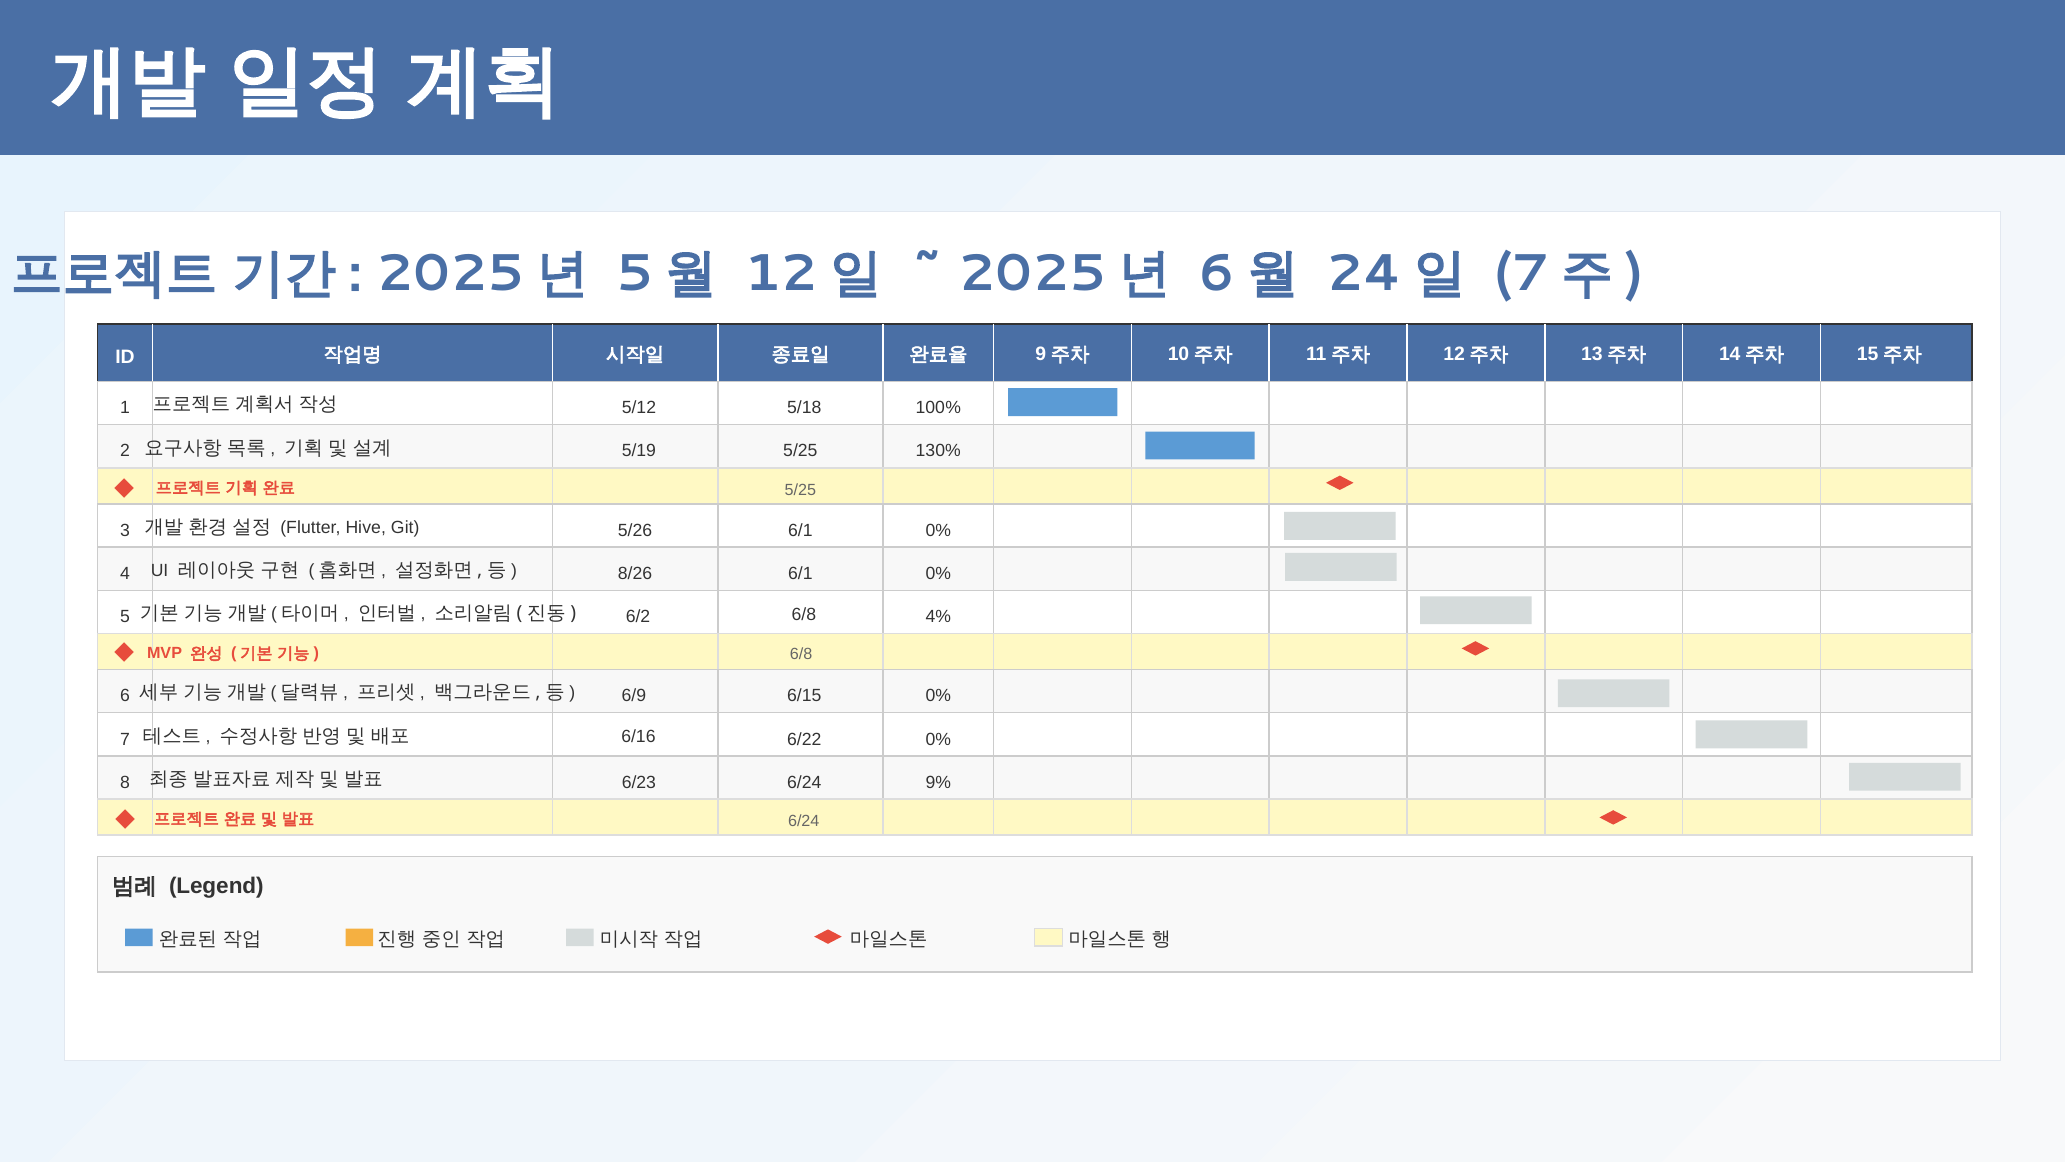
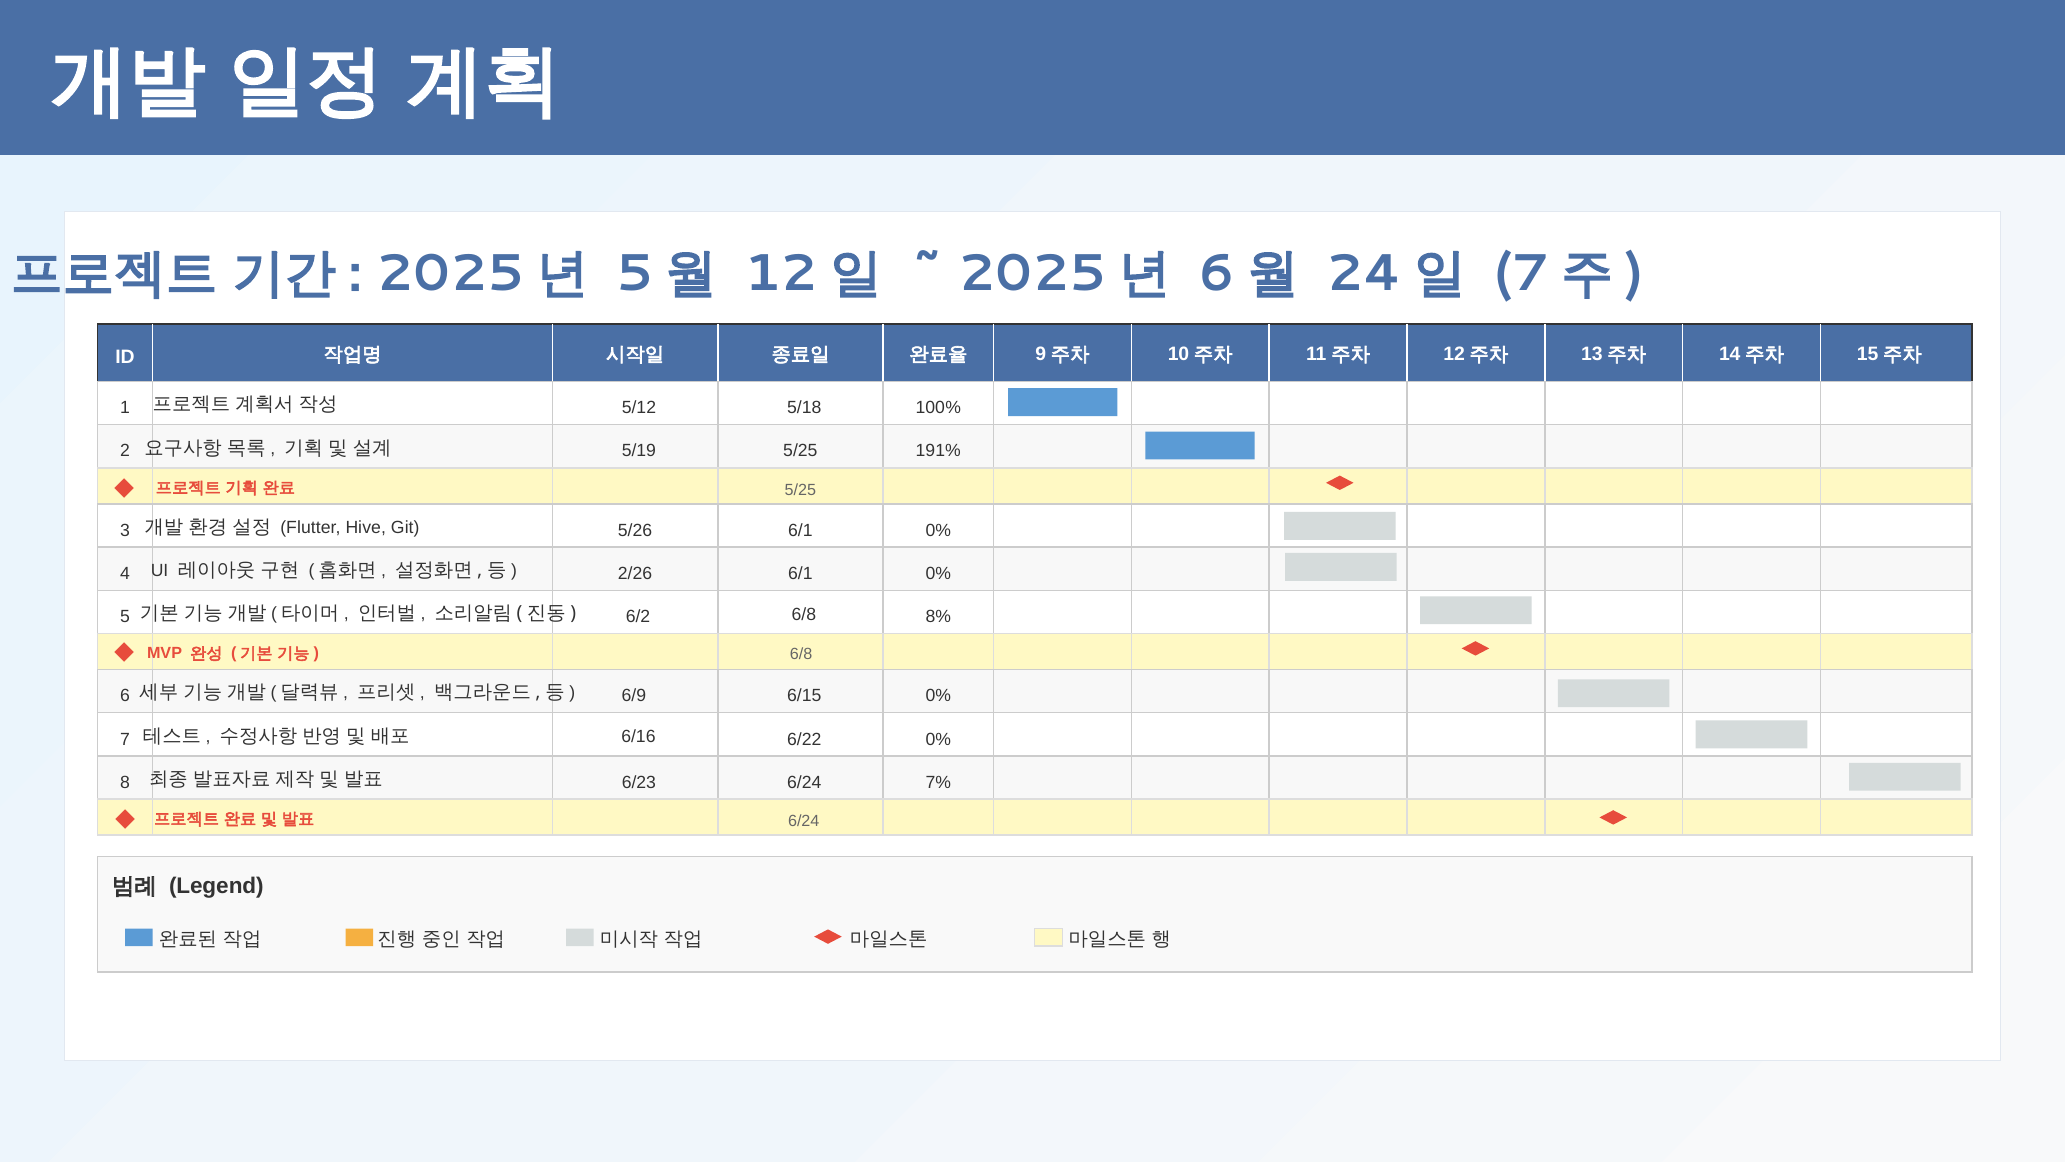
130%: 130% -> 191%
8/26: 8/26 -> 2/26
4%: 4% -> 8%
9%: 9% -> 7%
